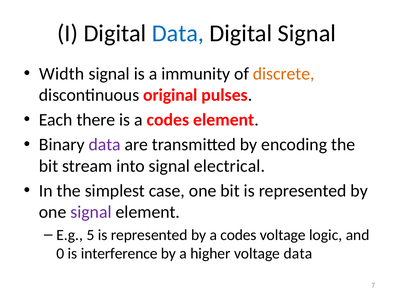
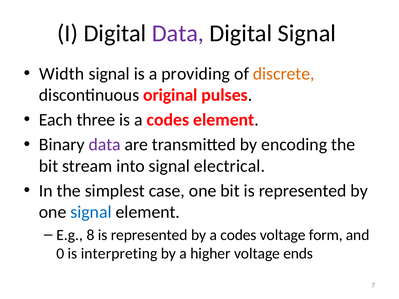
Data at (178, 33) colour: blue -> purple
immunity: immunity -> providing
there: there -> three
signal at (91, 212) colour: purple -> blue
5: 5 -> 8
logic: logic -> form
interference: interference -> interpreting
voltage data: data -> ends
